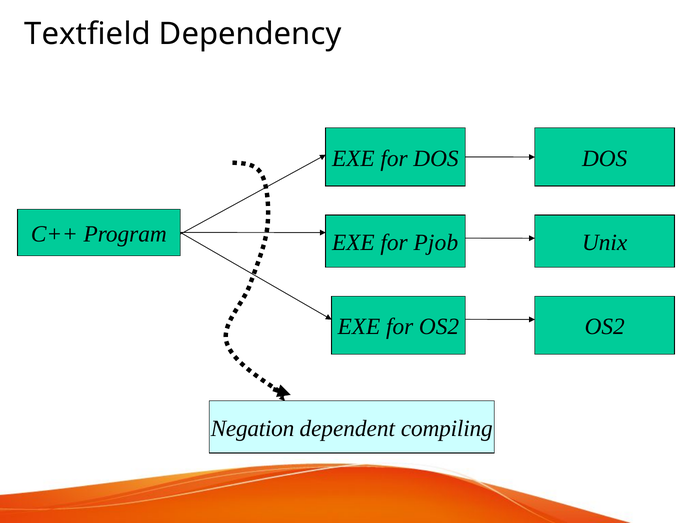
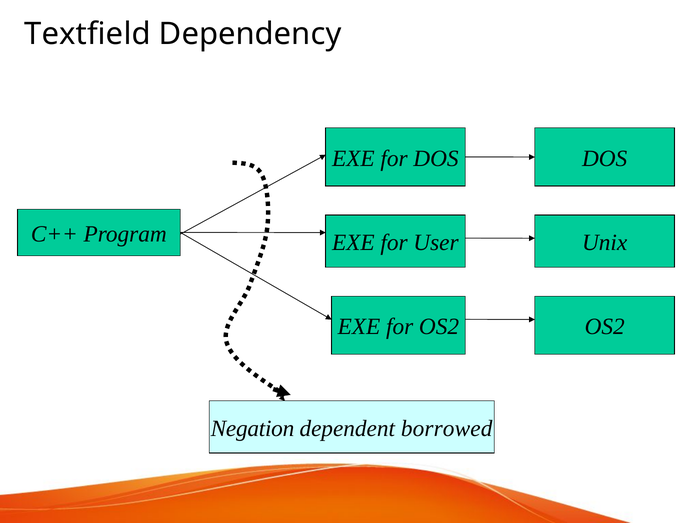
Pjob: Pjob -> User
compiling: compiling -> borrowed
